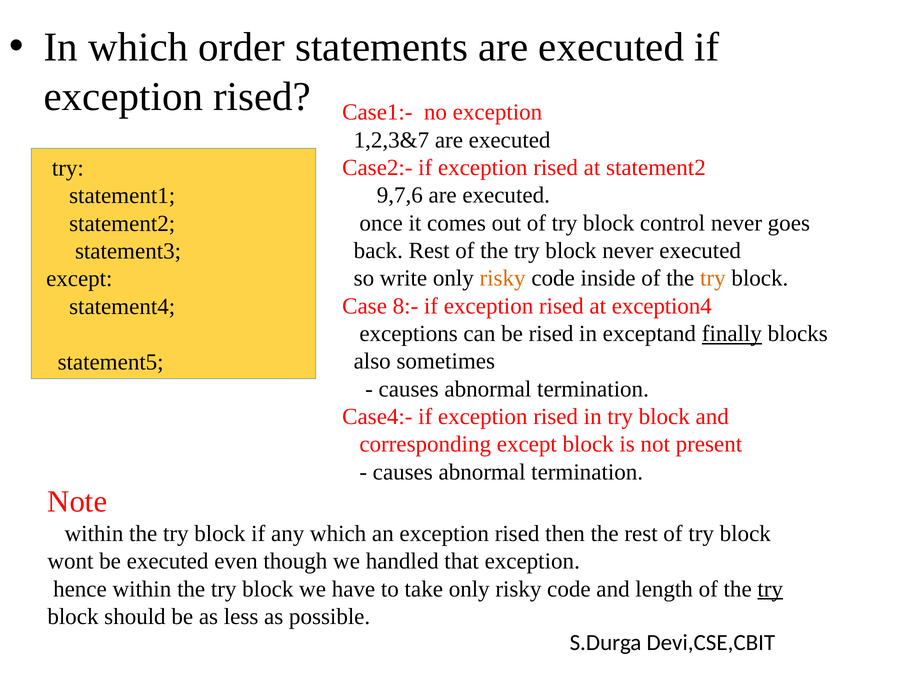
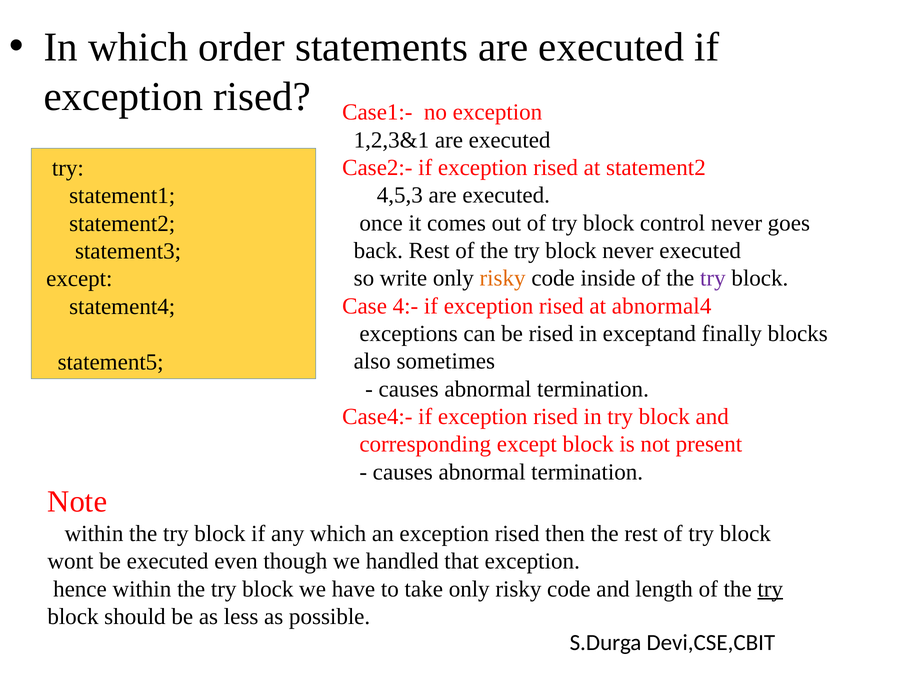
1,2,3&7: 1,2,3&7 -> 1,2,3&1
9,7,6: 9,7,6 -> 4,5,3
try at (713, 278) colour: orange -> purple
8:-: 8:- -> 4:-
exception4: exception4 -> abnormal4
finally underline: present -> none
